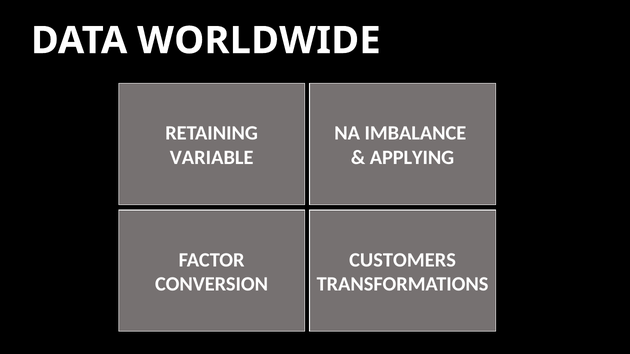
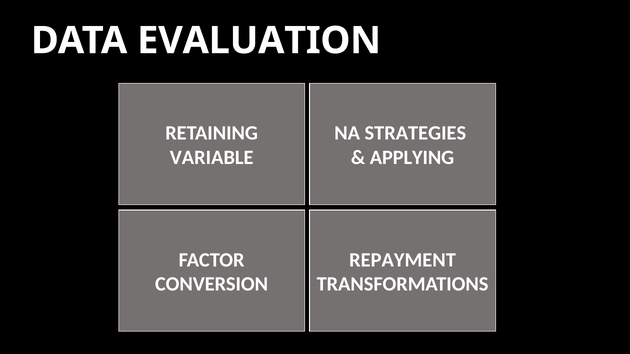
WORLDWIDE: WORLDWIDE -> EVALUATION
IMBALANCE: IMBALANCE -> STRATEGIES
CUSTOMERS: CUSTOMERS -> REPAYMENT
